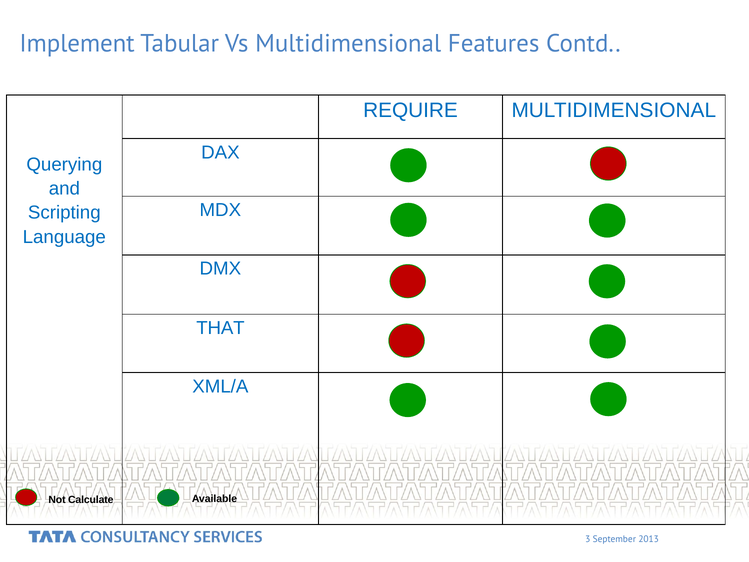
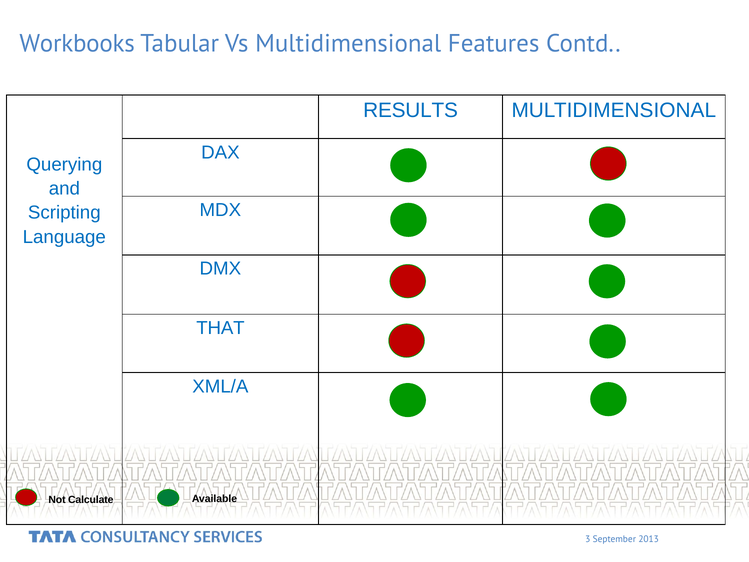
Implement: Implement -> Workbooks
REQUIRE: REQUIRE -> RESULTS
